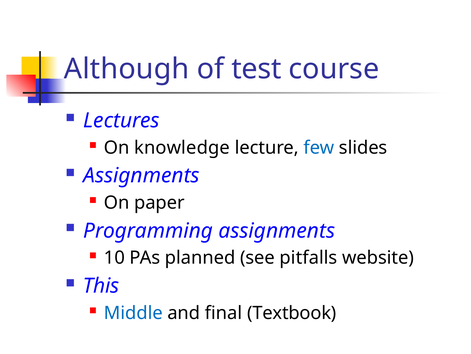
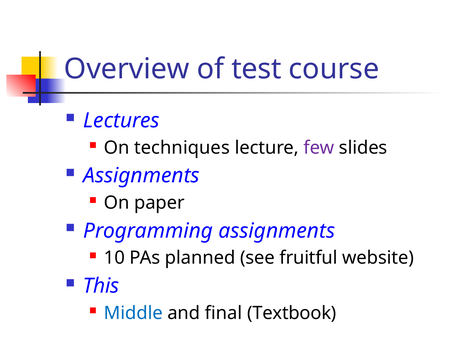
Although: Although -> Overview
knowledge: knowledge -> techniques
few colour: blue -> purple
pitfalls: pitfalls -> fruitful
